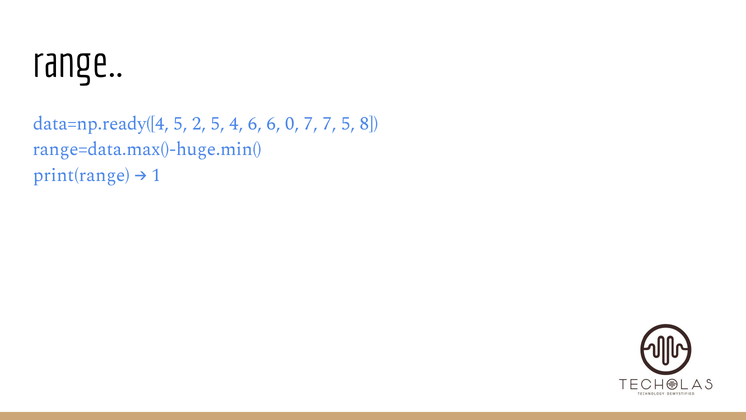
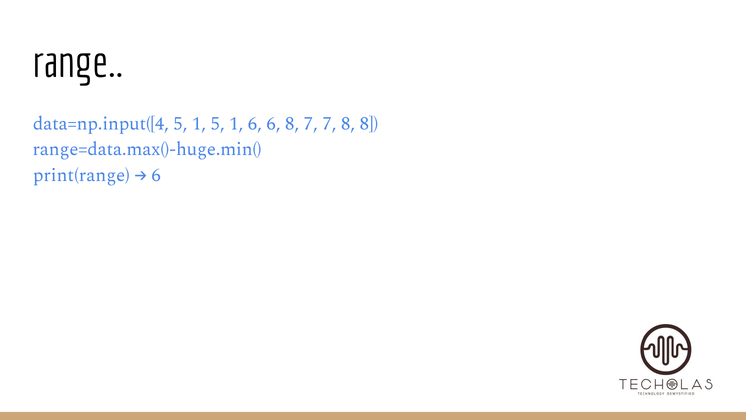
data=np.ready([4: data=np.ready([4 -> data=np.input([4
2 at (199, 123): 2 -> 1
4 at (236, 123): 4 -> 1
6 0: 0 -> 8
7 5: 5 -> 8
1 at (156, 175): 1 -> 6
